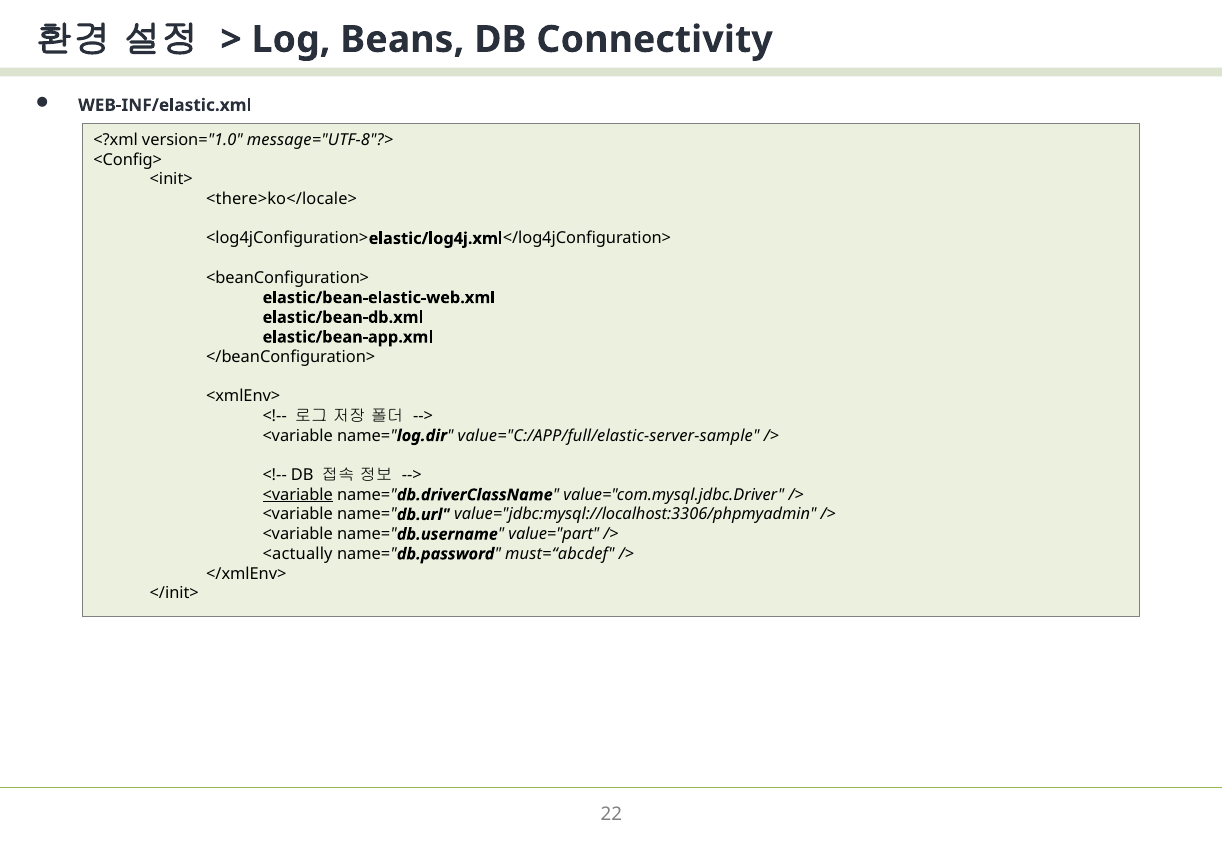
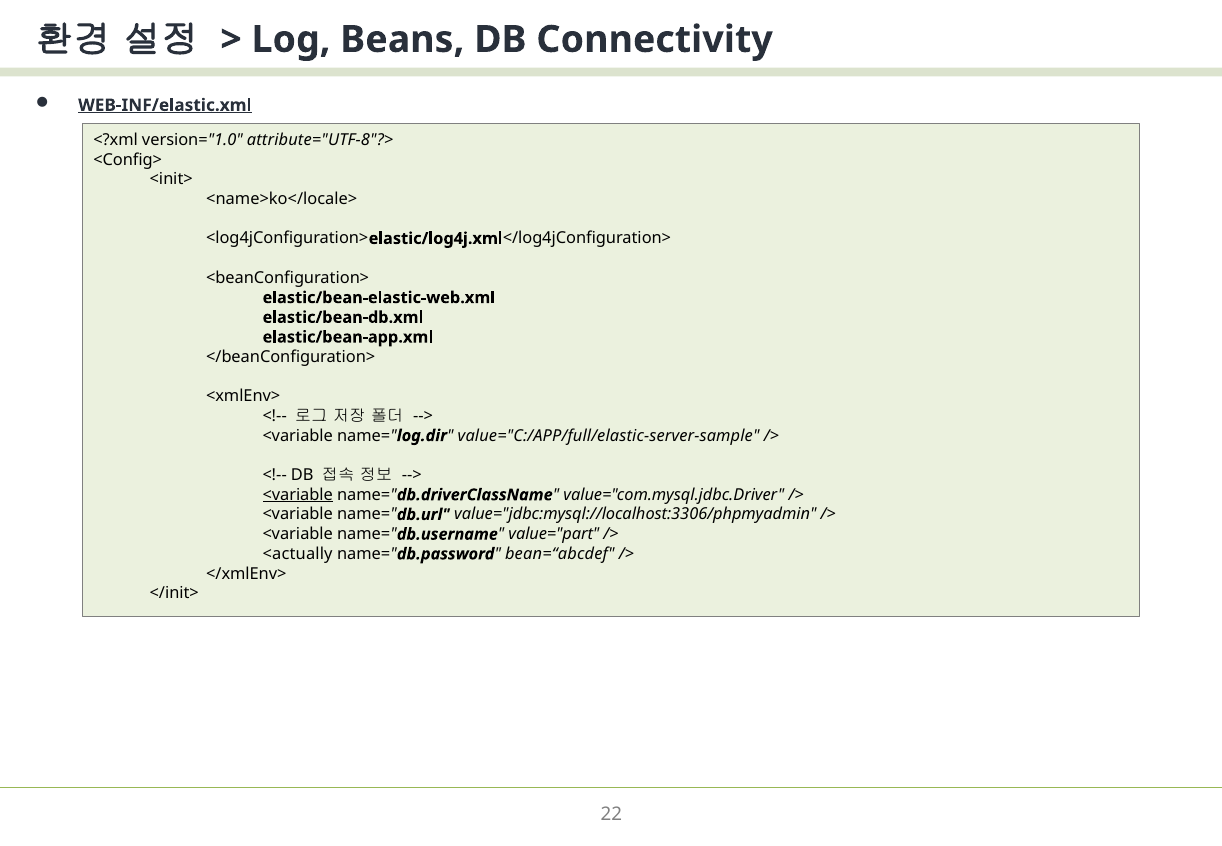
WEB-INF/elastic.xml underline: none -> present
message="UTF-8"?>: message="UTF-8"?> -> attribute="UTF-8"?>
<there>ko</locale>: <there>ko</locale> -> <name>ko</locale>
must=“abcdef: must=“abcdef -> bean=“abcdef
